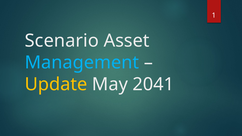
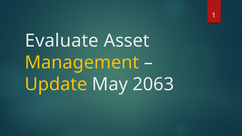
Scenario: Scenario -> Evaluate
Management colour: light blue -> yellow
2041: 2041 -> 2063
